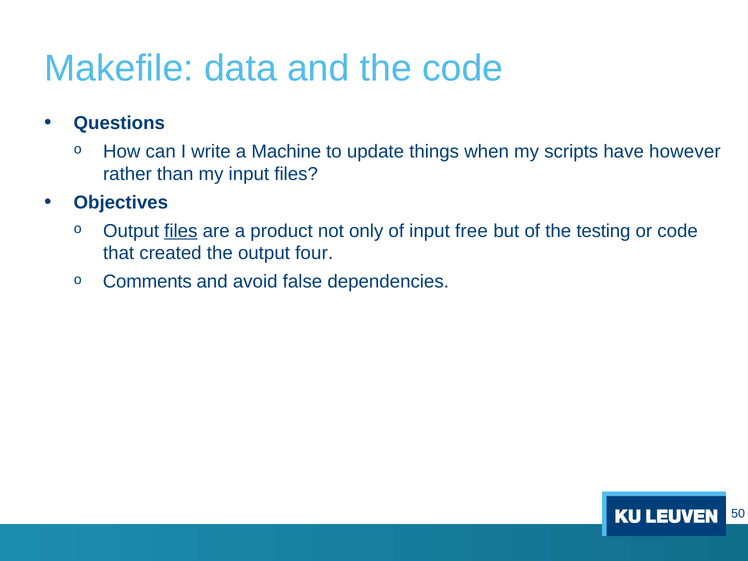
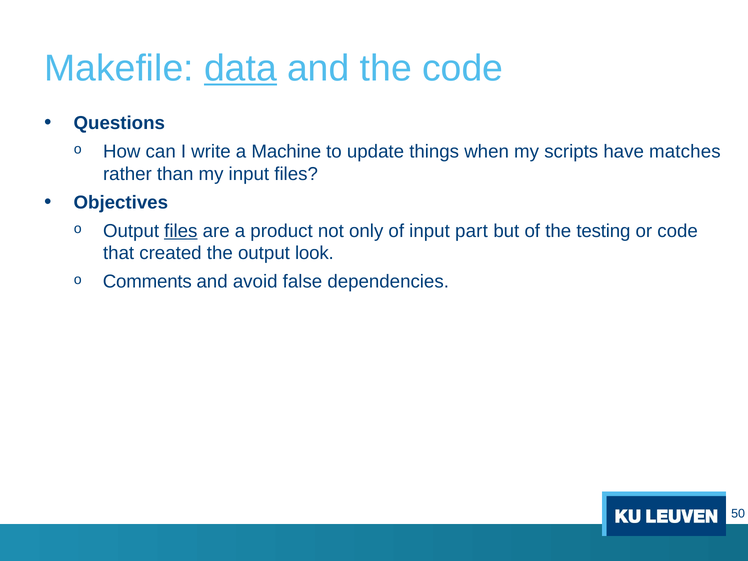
data underline: none -> present
however: however -> matches
free: free -> part
four: four -> look
